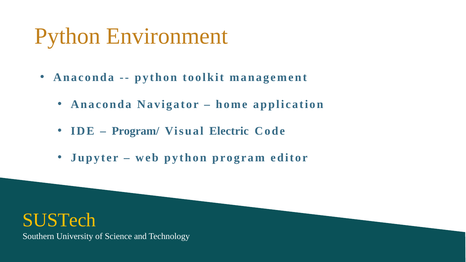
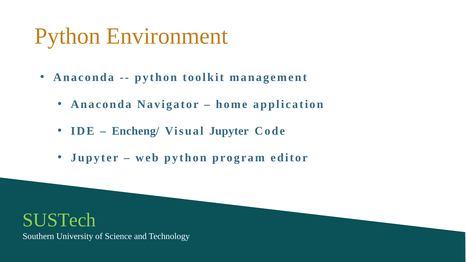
Program/: Program/ -> Encheng/
Visual Electric: Electric -> Jupyter
SUSTech colour: yellow -> light green
